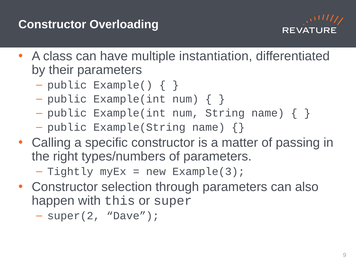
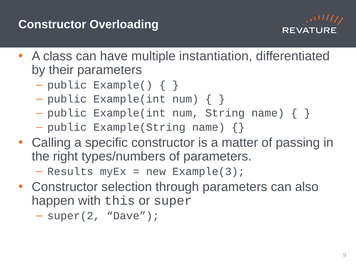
Tightly: Tightly -> Results
